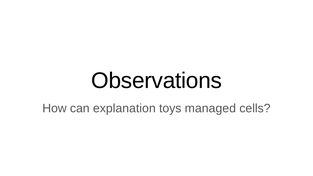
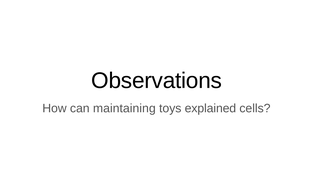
explanation: explanation -> maintaining
managed: managed -> explained
